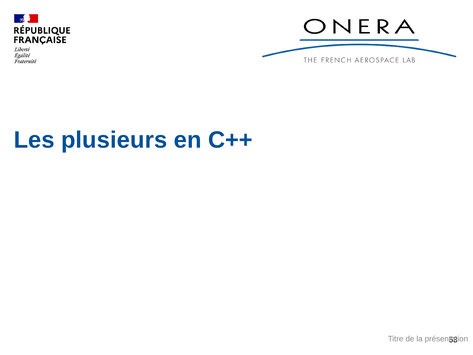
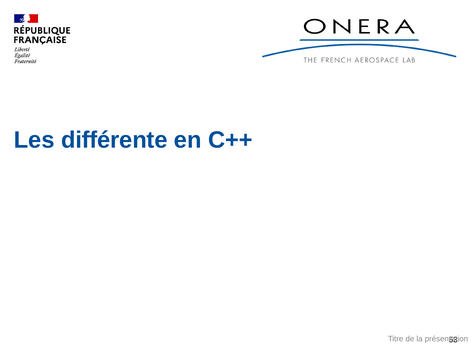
plusieurs: plusieurs -> différente
